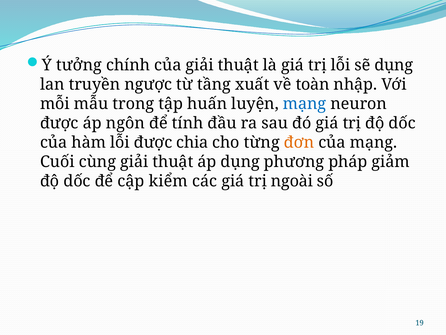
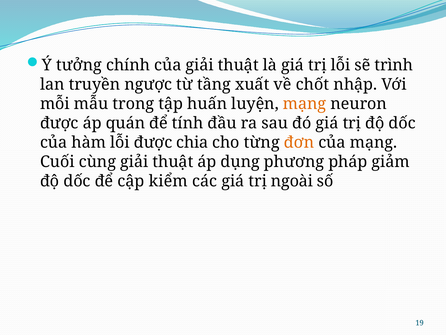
sẽ dụng: dụng -> trình
toàn: toàn -> chốt
mạng at (305, 104) colour: blue -> orange
ngôn: ngôn -> quán
